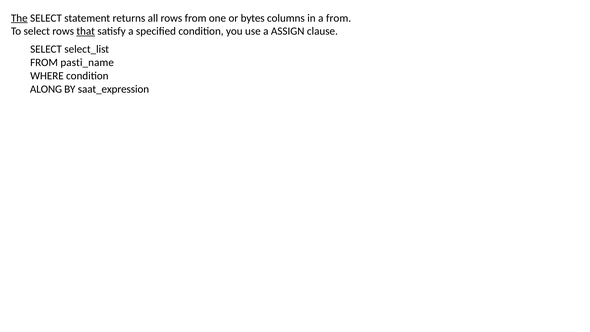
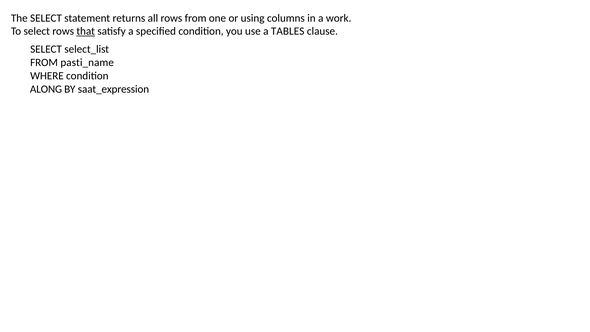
The underline: present -> none
bytes: bytes -> using
a from: from -> work
ASSIGN: ASSIGN -> TABLES
